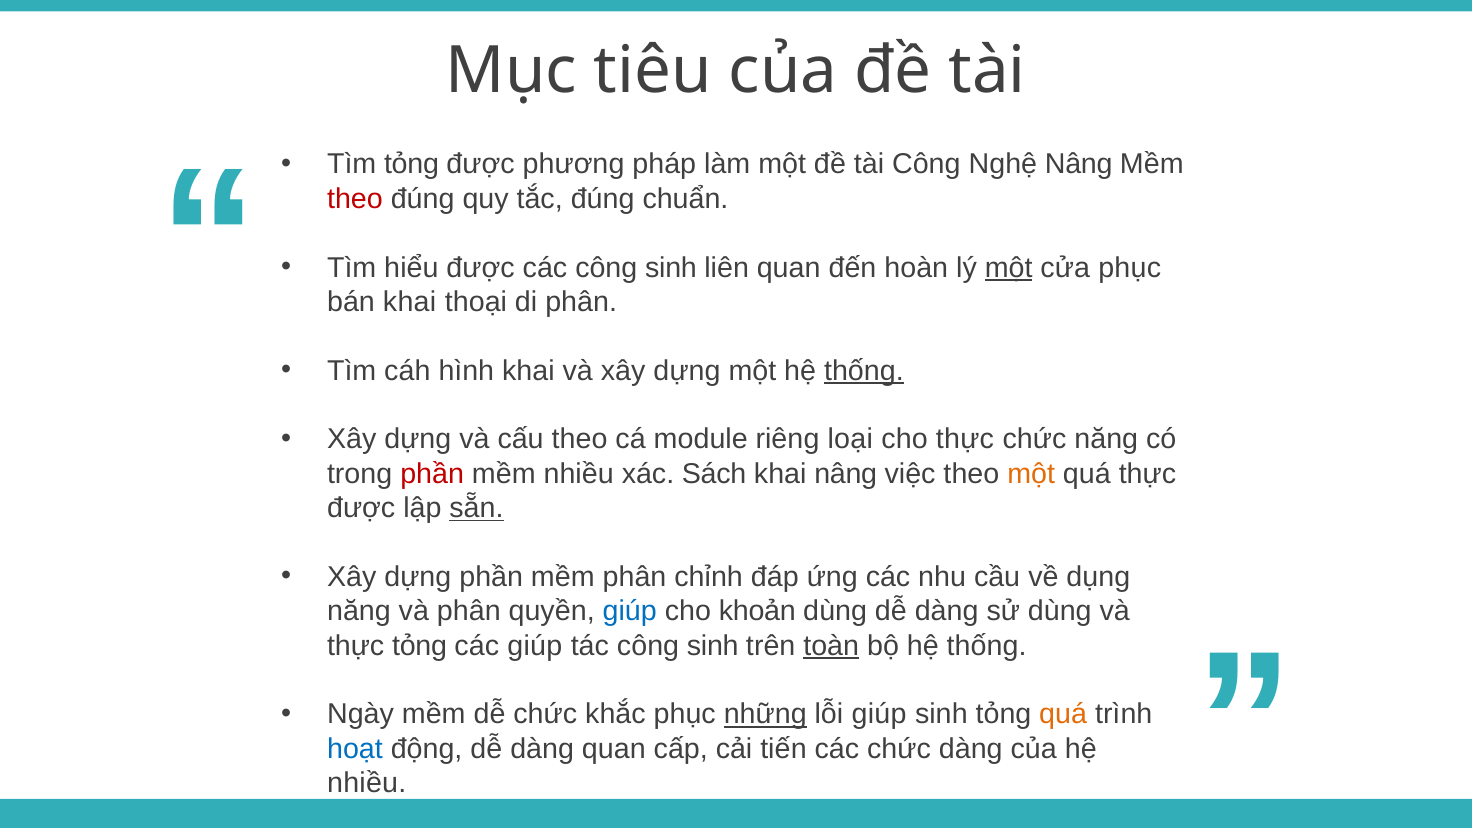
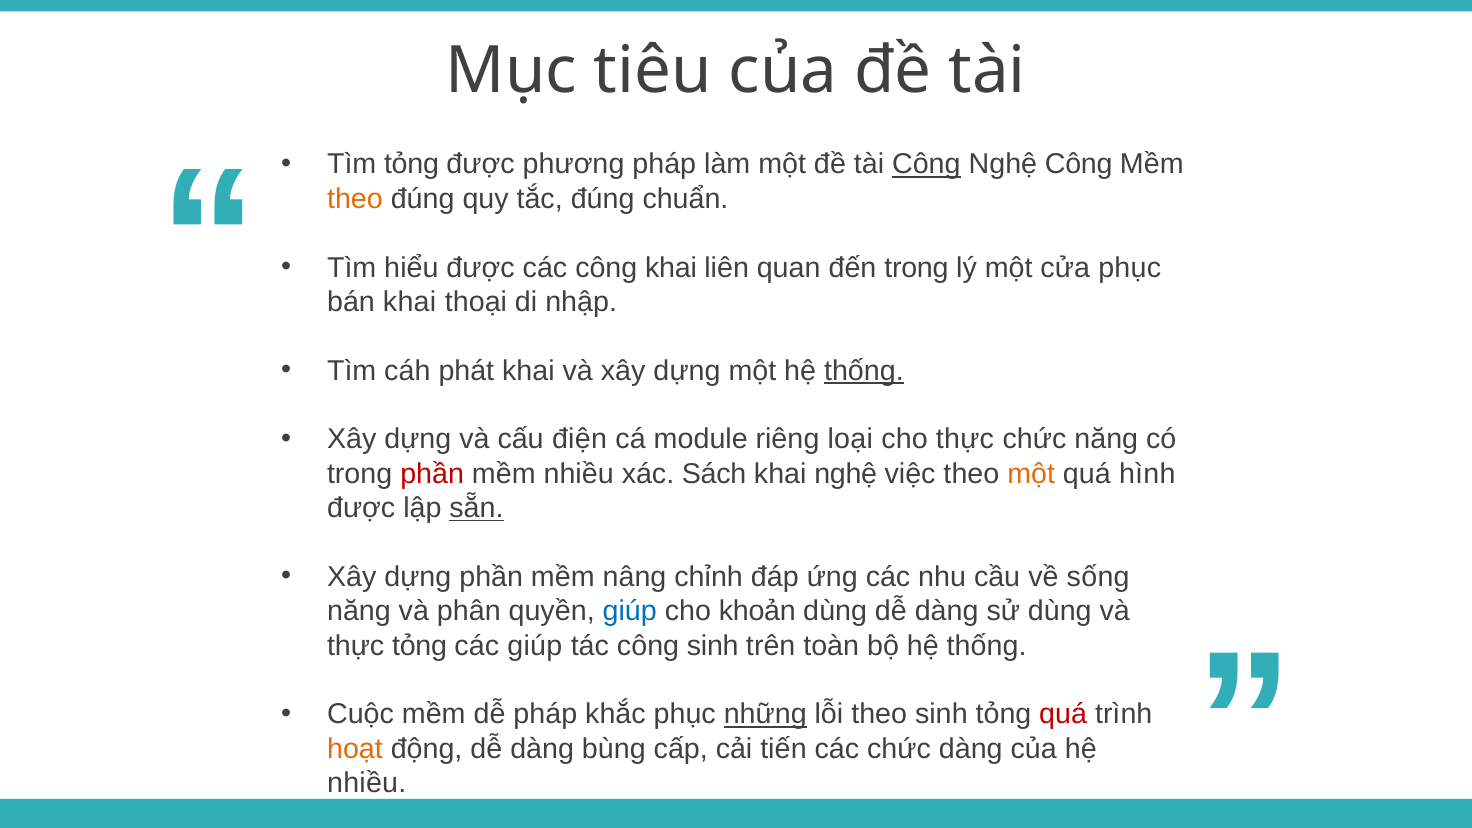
Công at (926, 165) underline: none -> present
Nghệ Nâng: Nâng -> Công
theo at (355, 199) colour: red -> orange
các công sinh: sinh -> khai
đến hoàn: hoàn -> trong
một at (1009, 268) underline: present -> none
di phân: phân -> nhập
hình: hình -> phát
cấu theo: theo -> điện
khai nâng: nâng -> nghệ
quá thực: thực -> hình
mềm phân: phân -> nâng
dụng: dụng -> sống
toàn underline: present -> none
Ngày: Ngày -> Cuộc
dễ chức: chức -> pháp
lỗi giúp: giúp -> theo
quá at (1063, 714) colour: orange -> red
hoạt colour: blue -> orange
dàng quan: quan -> bùng
